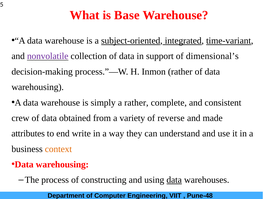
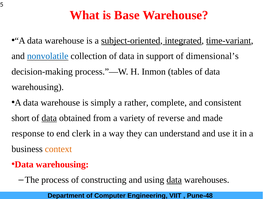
nonvolatile colour: purple -> blue
Inmon rather: rather -> tables
crew: crew -> short
data at (49, 118) underline: none -> present
attributes: attributes -> response
write: write -> clerk
